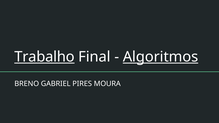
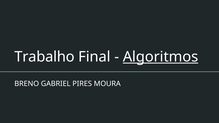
Trabalho underline: present -> none
